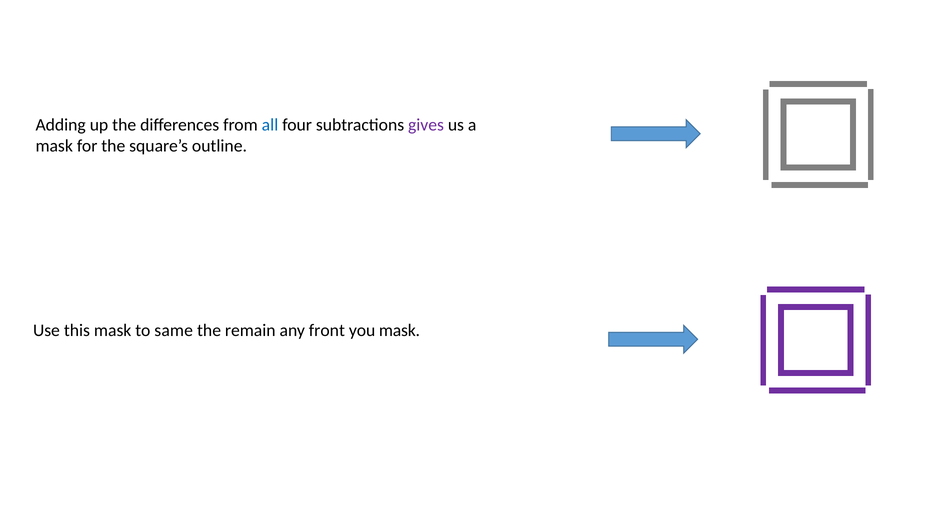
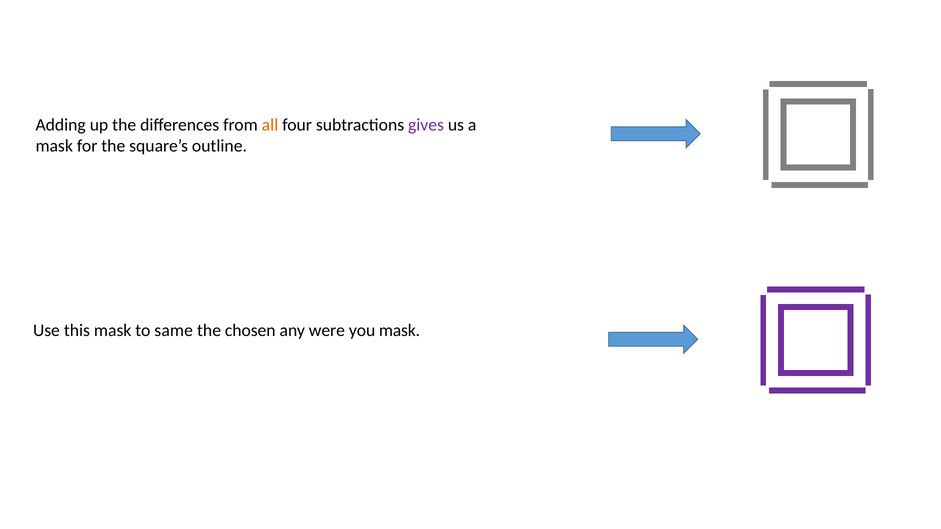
all colour: blue -> orange
remain: remain -> chosen
front: front -> were
